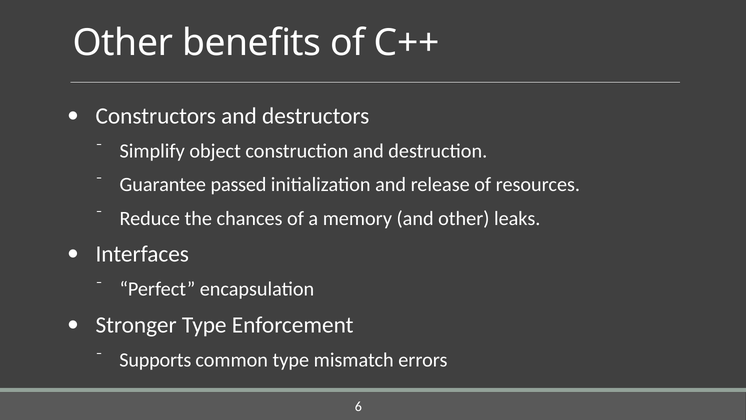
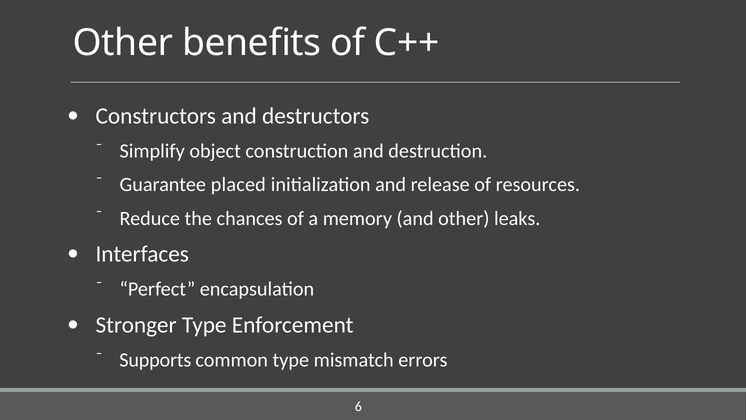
passed: passed -> placed
